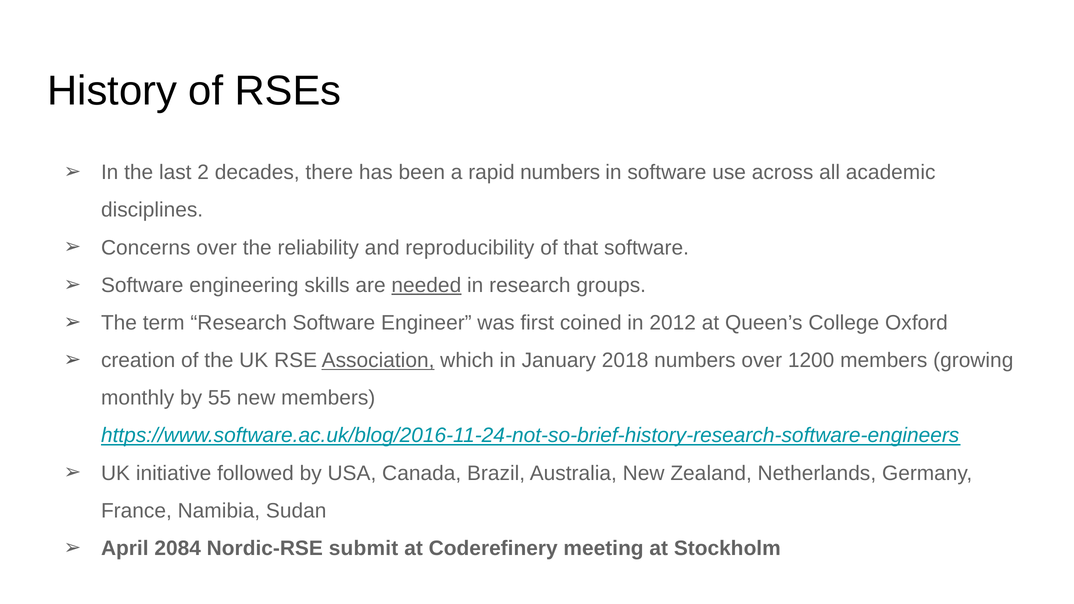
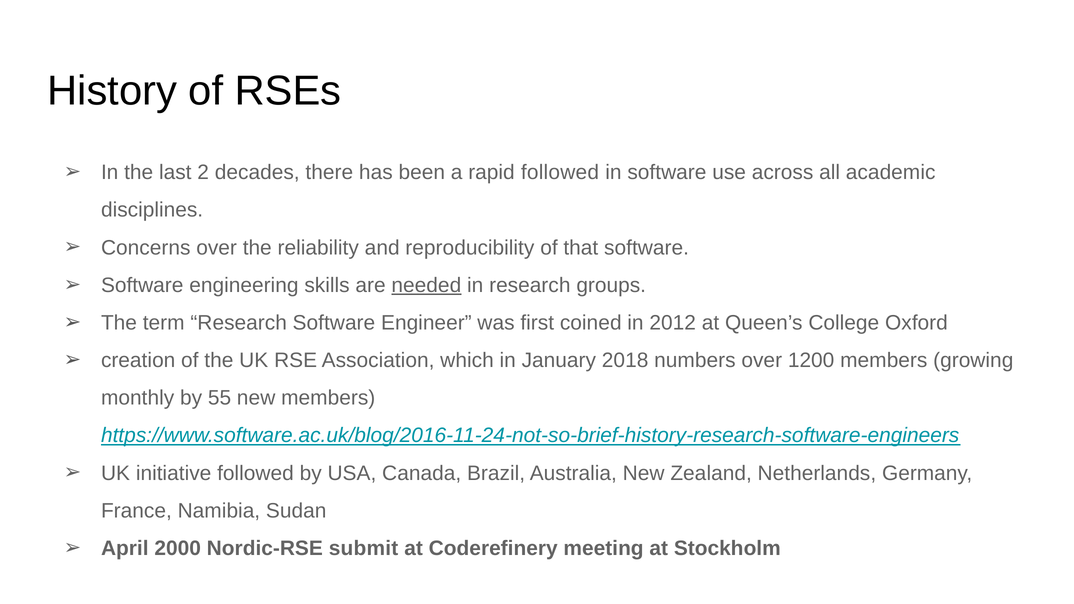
rapid numbers: numbers -> followed
Association underline: present -> none
2084: 2084 -> 2000
